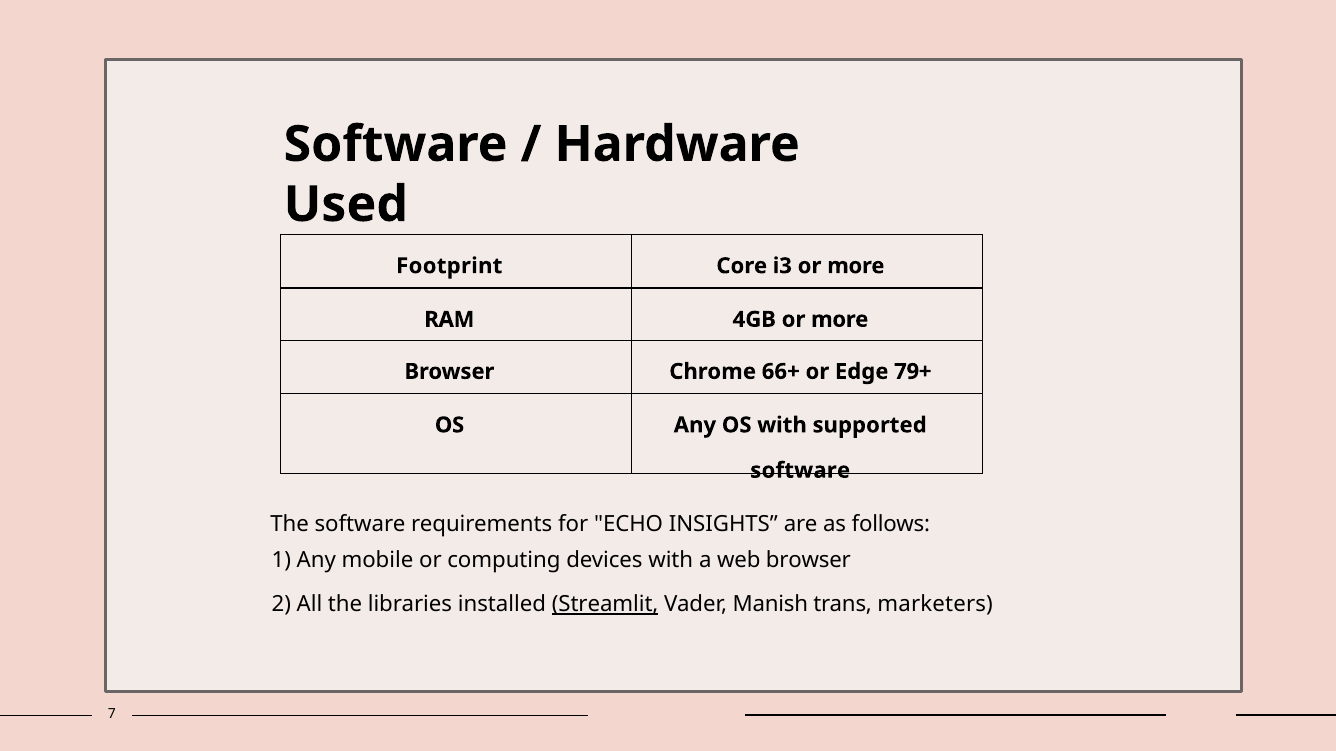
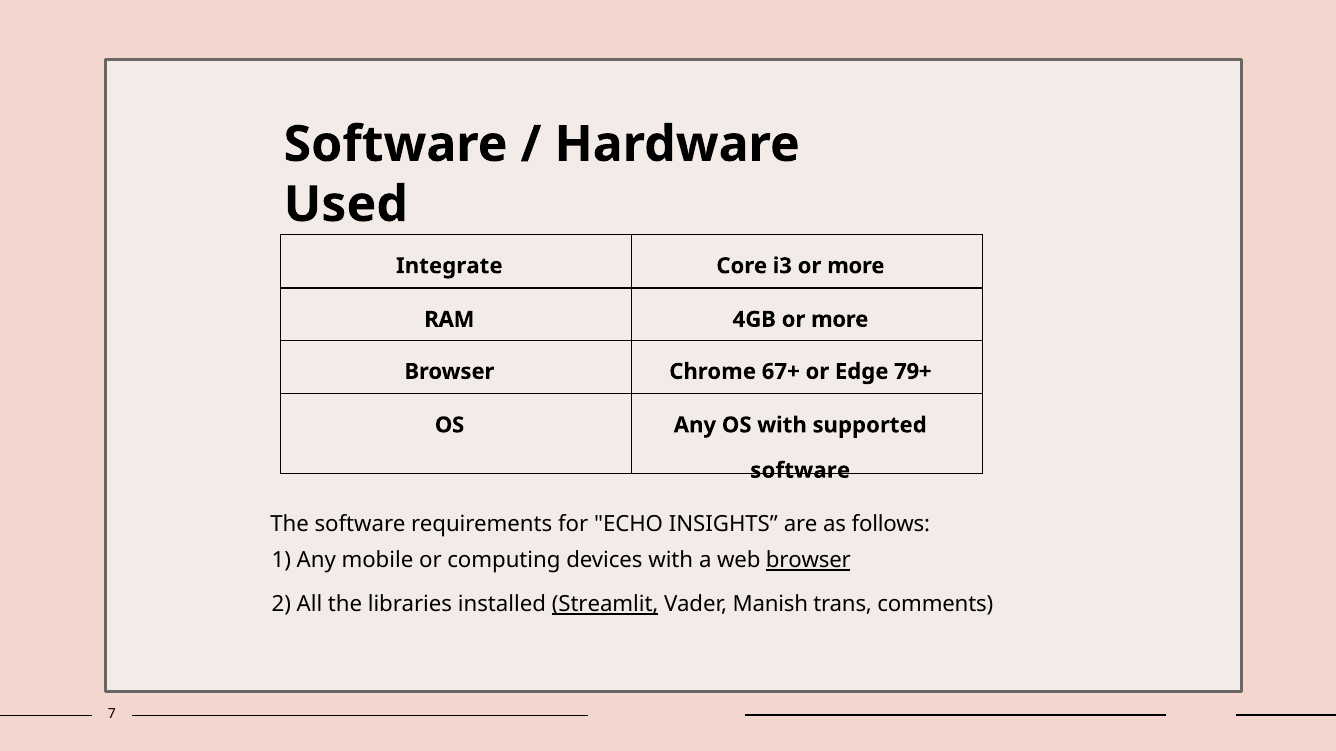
Footprint: Footprint -> Integrate
66+: 66+ -> 67+
browser at (808, 561) underline: none -> present
marketers: marketers -> comments
